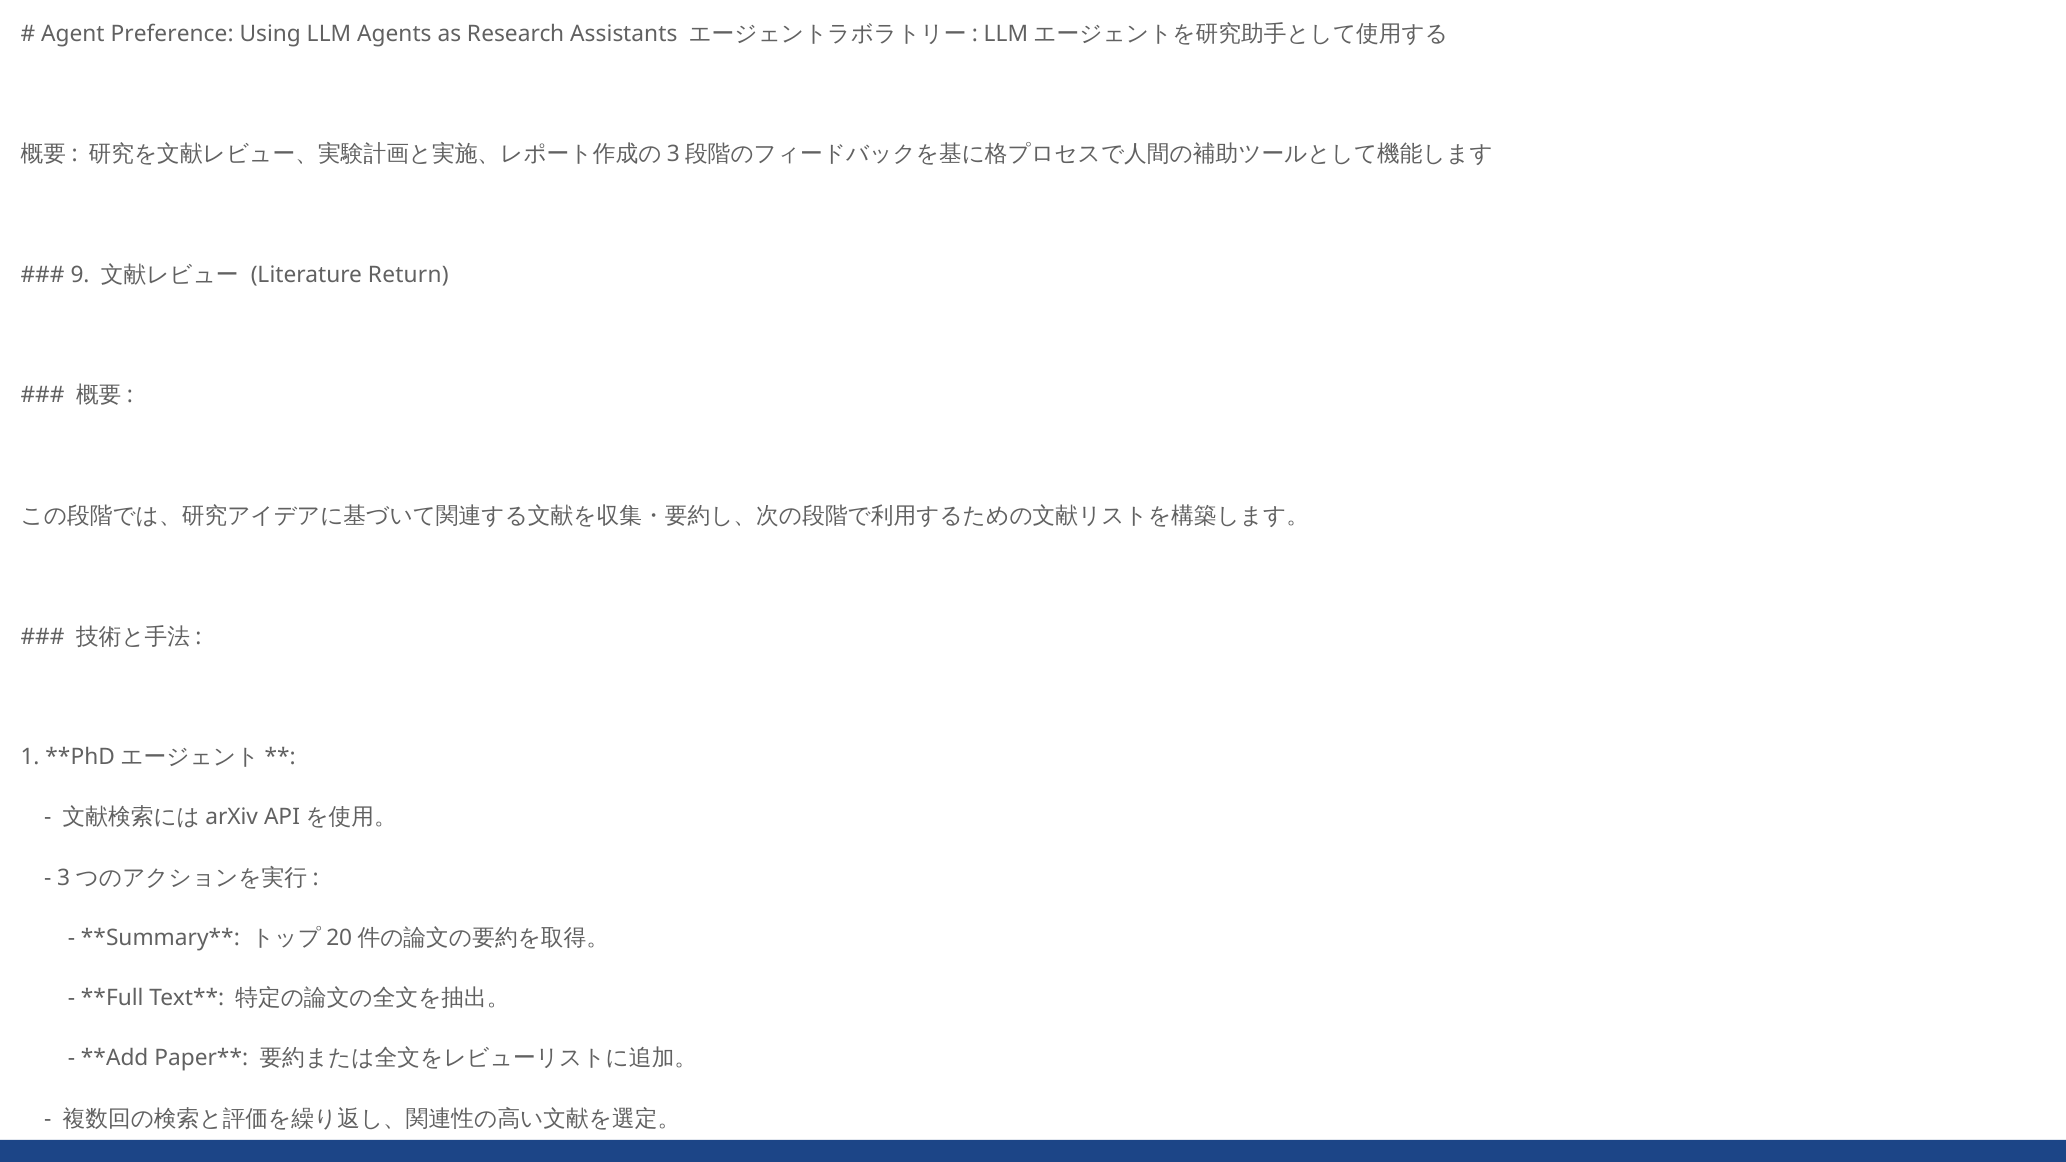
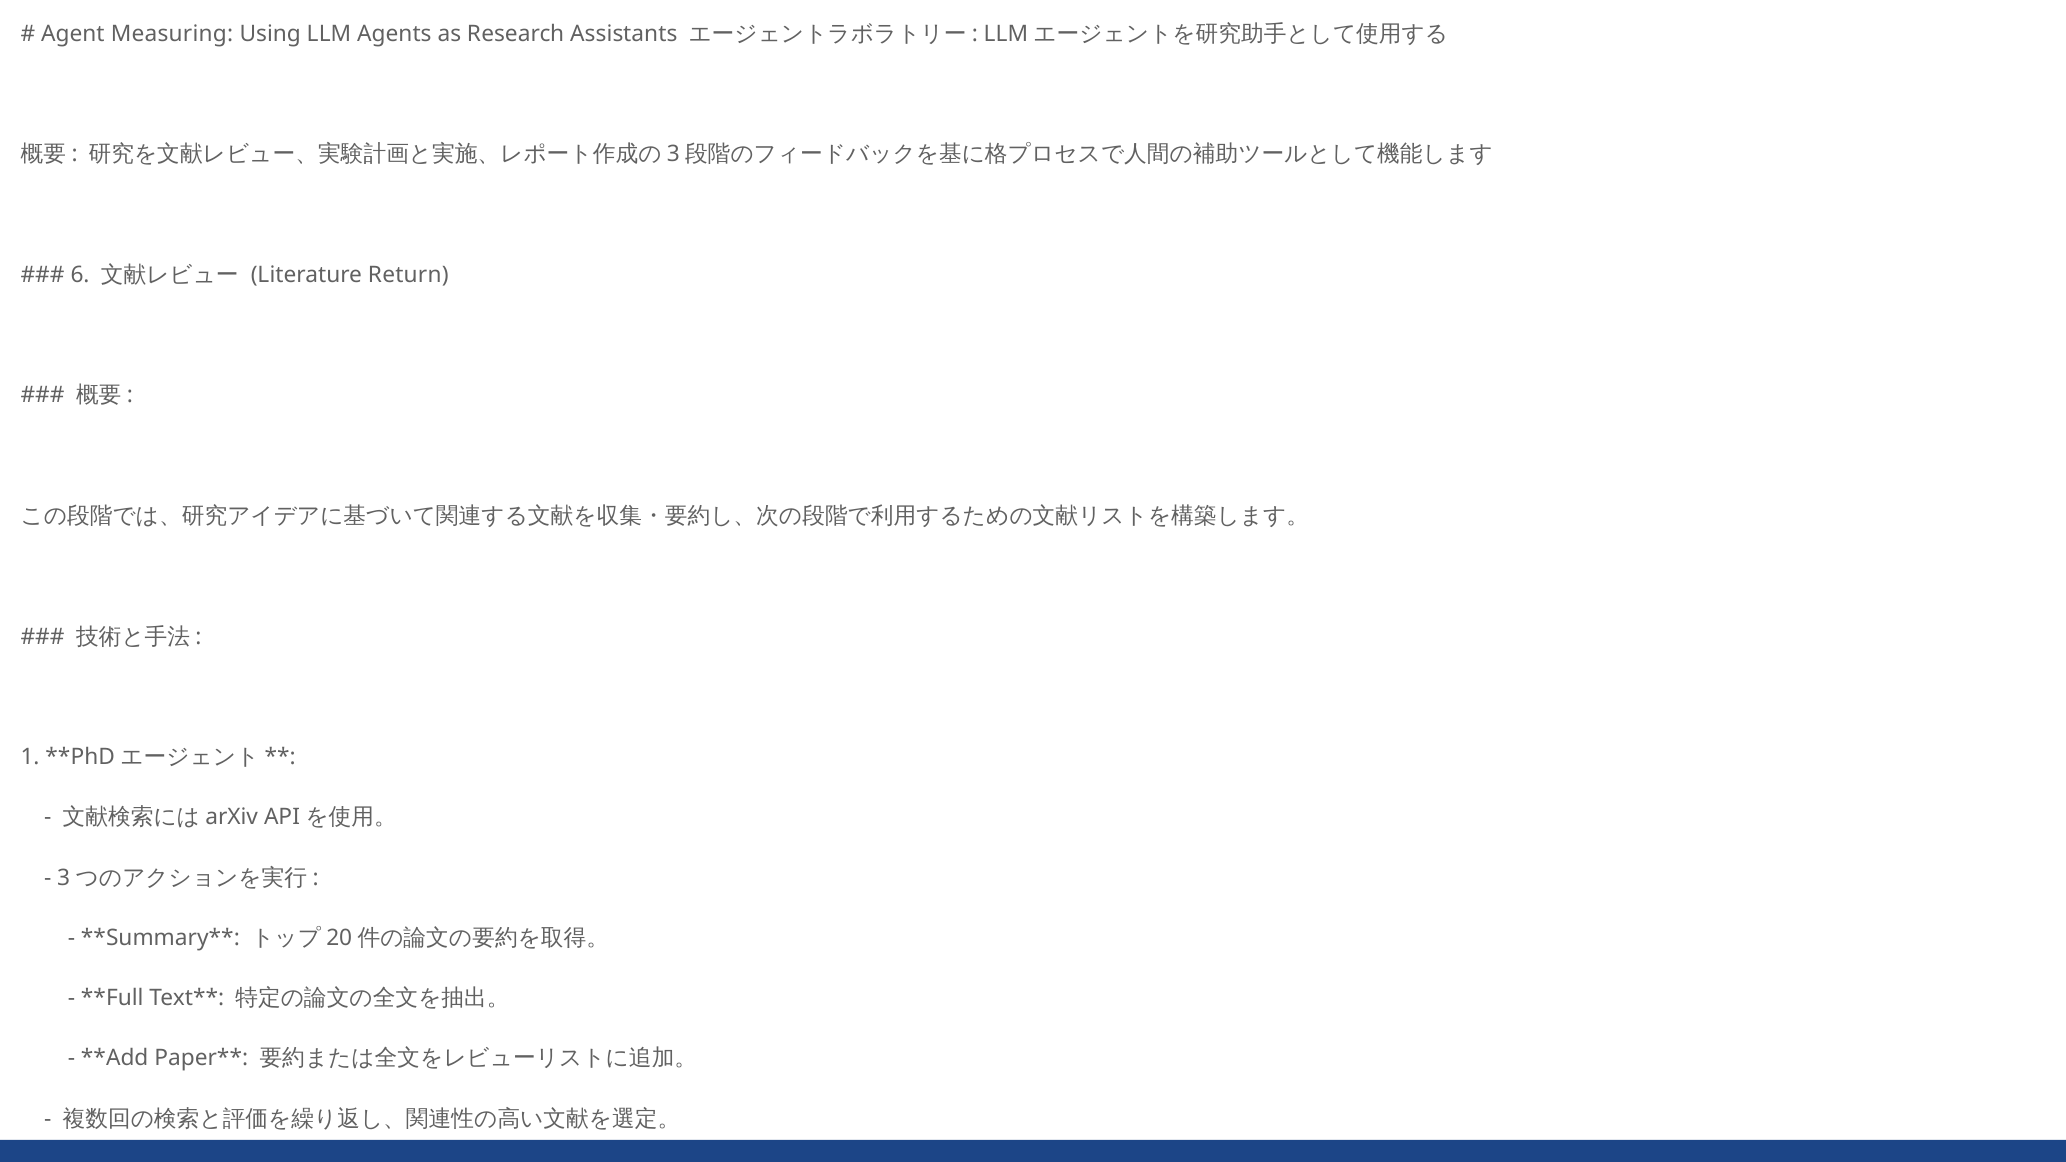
Preference: Preference -> Measuring
9: 9 -> 6
